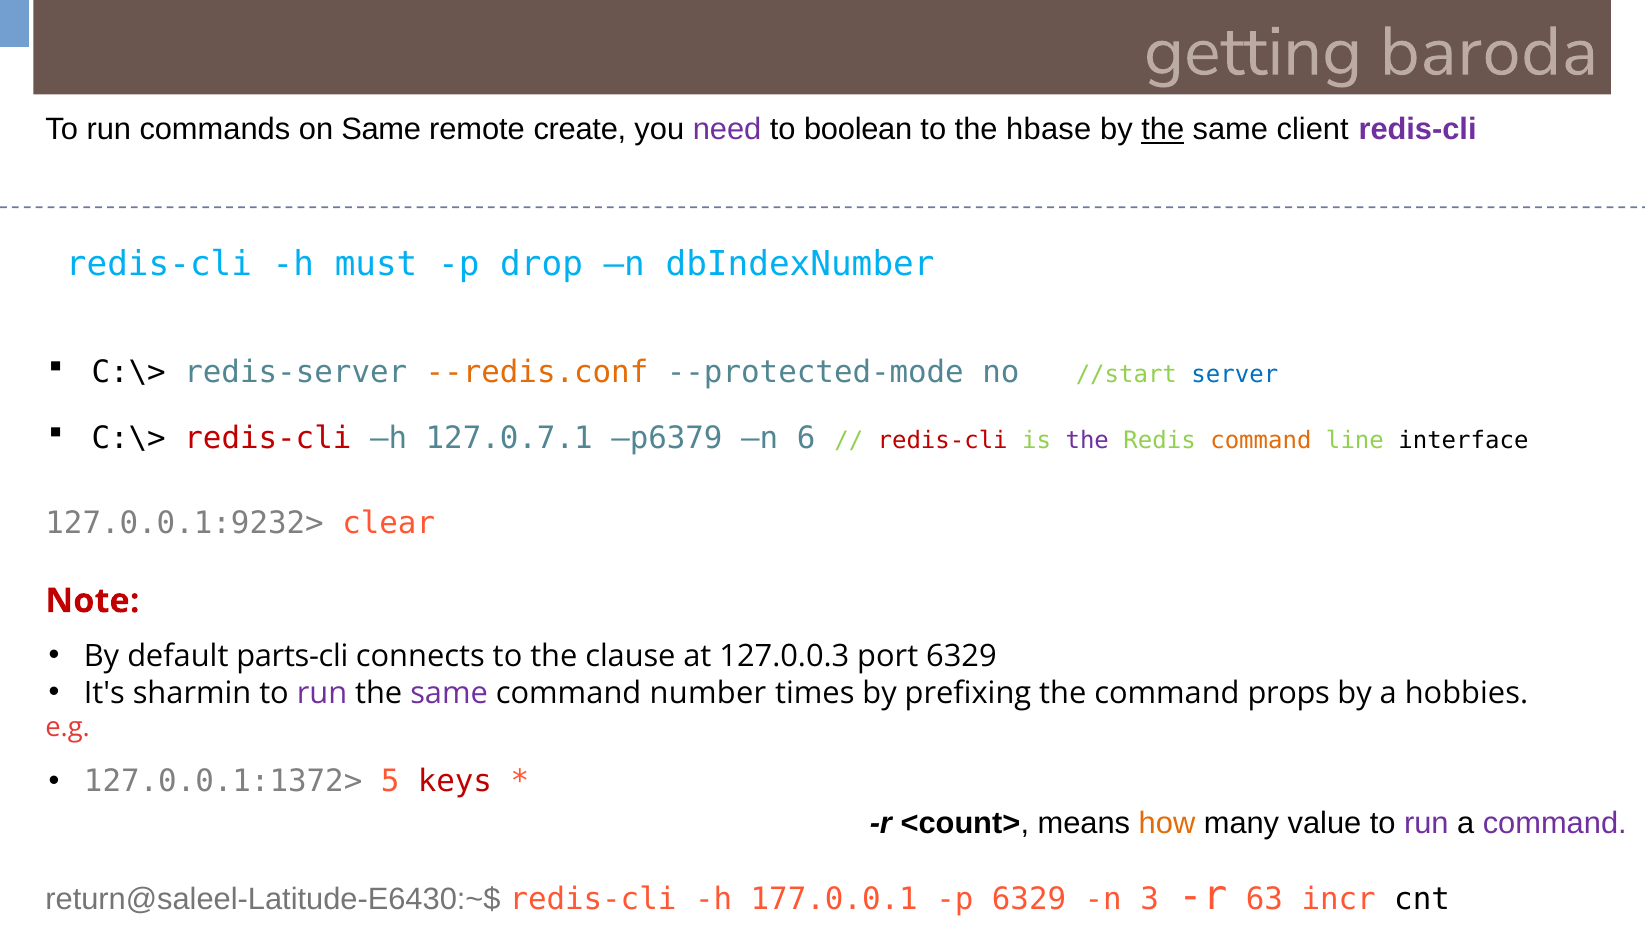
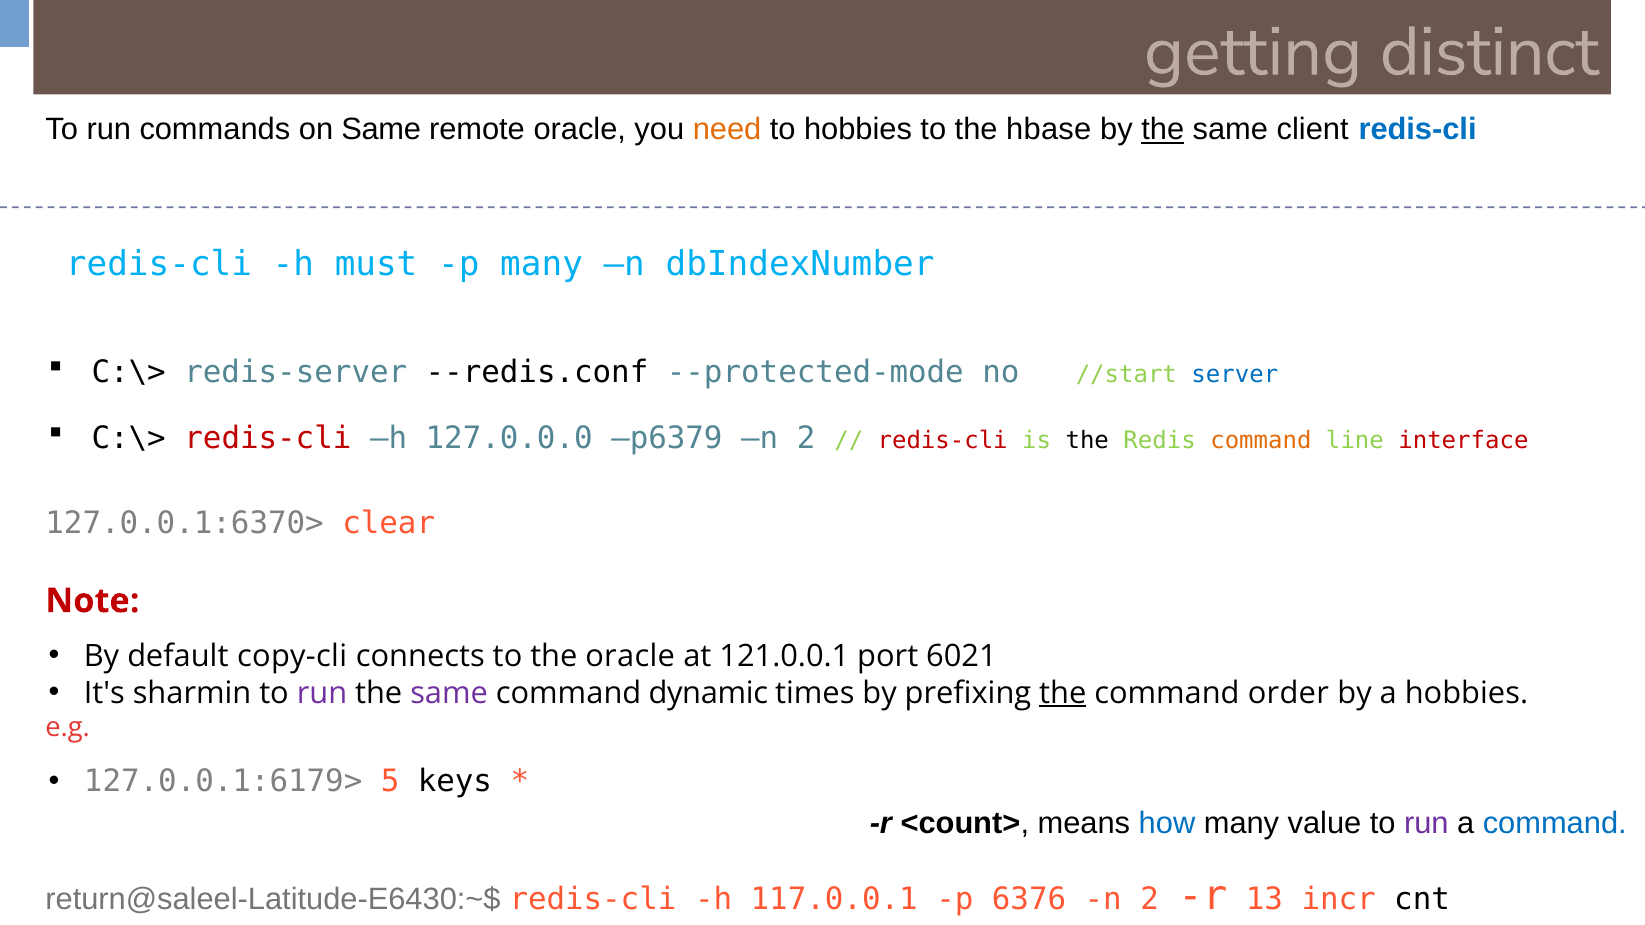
baroda: baroda -> distinct
remote create: create -> oracle
need colour: purple -> orange
to boolean: boolean -> hobbies
redis-cli at (1418, 130) colour: purple -> blue
p drop: drop -> many
--redis.conf colour: orange -> black
127.0.7.1: 127.0.7.1 -> 127.0.0.0
p6379 n 6: 6 -> 2
the at (1087, 441) colour: purple -> black
interface colour: black -> red
127.0.0.1:9232>: 127.0.0.1:9232> -> 127.0.0.1:6370>
parts-cli: parts-cli -> copy-cli
the clause: clause -> oracle
127.0.0.3: 127.0.0.3 -> 121.0.0.1
port 6329: 6329 -> 6021
number: number -> dynamic
the at (1063, 693) underline: none -> present
props: props -> order
127.0.0.1:1372>: 127.0.0.1:1372> -> 127.0.0.1:6179>
keys colour: red -> black
how colour: orange -> blue
command at (1555, 824) colour: purple -> blue
177.0.0.1: 177.0.0.1 -> 117.0.0.1
p 6329: 6329 -> 6376
3 at (1150, 900): 3 -> 2
63: 63 -> 13
